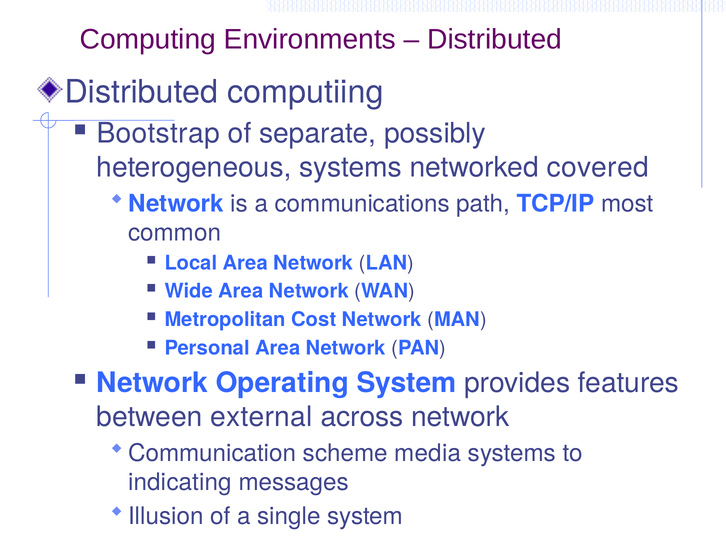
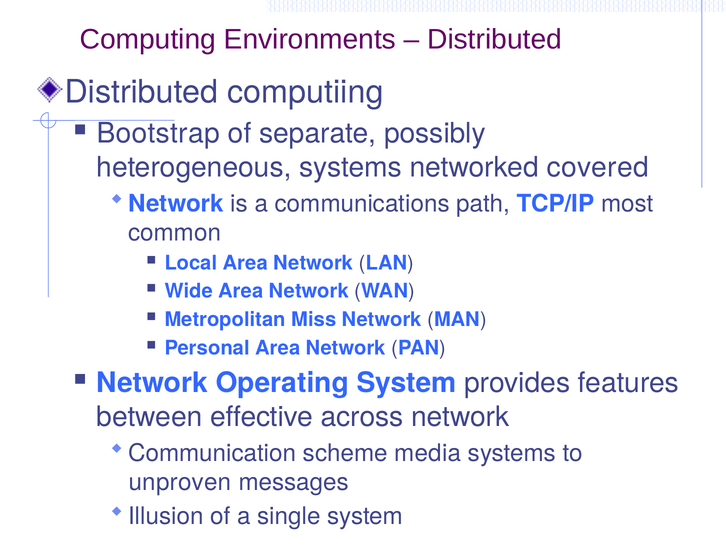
Cost: Cost -> Miss
external: external -> effective
indicating: indicating -> unproven
